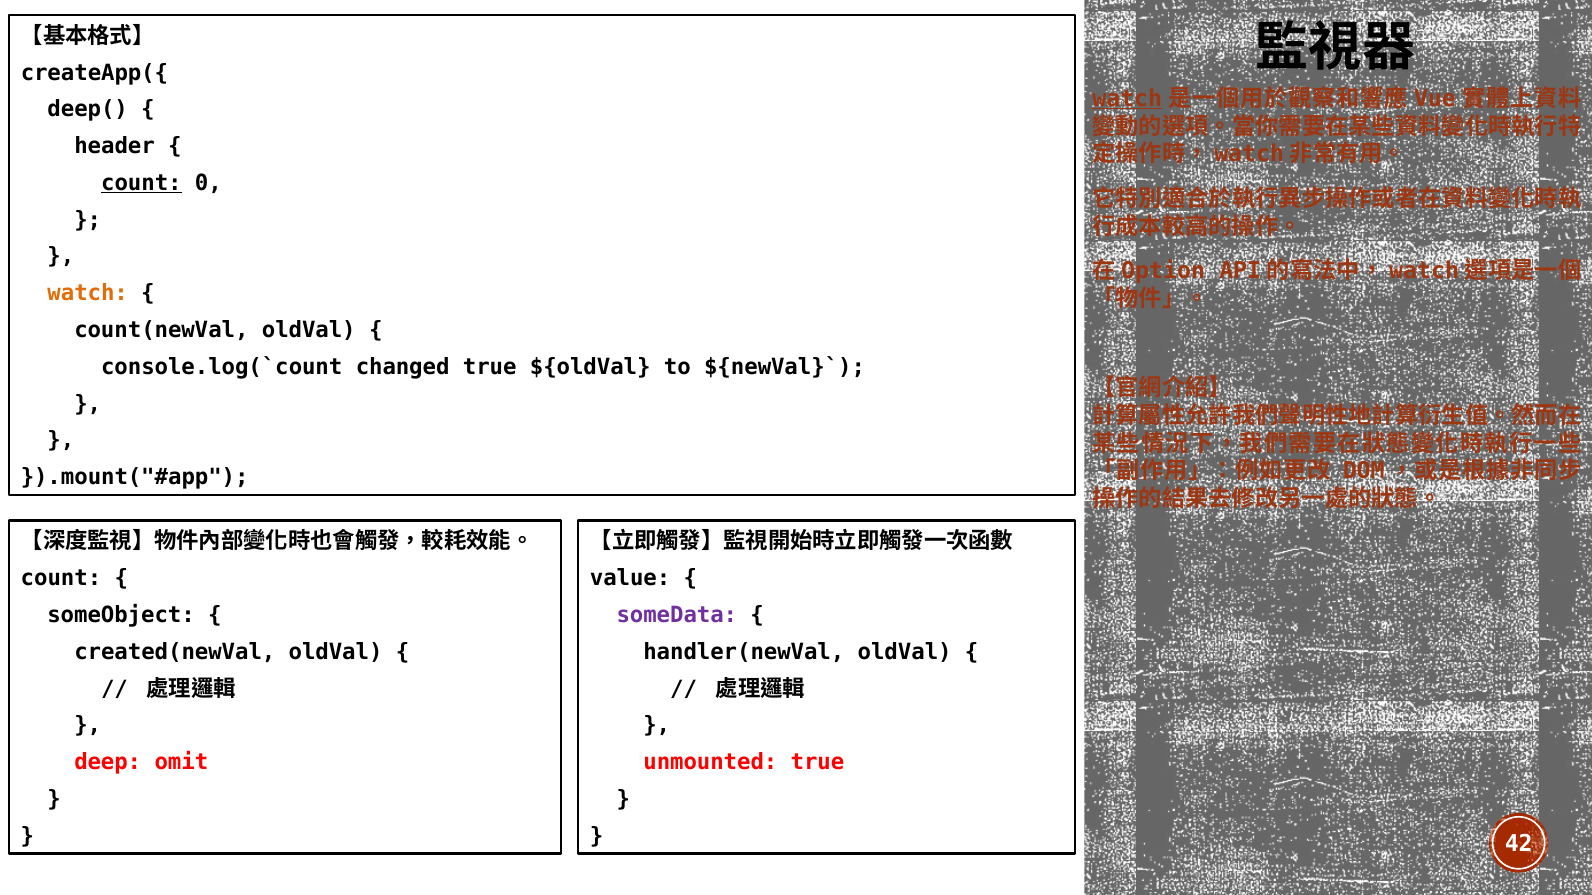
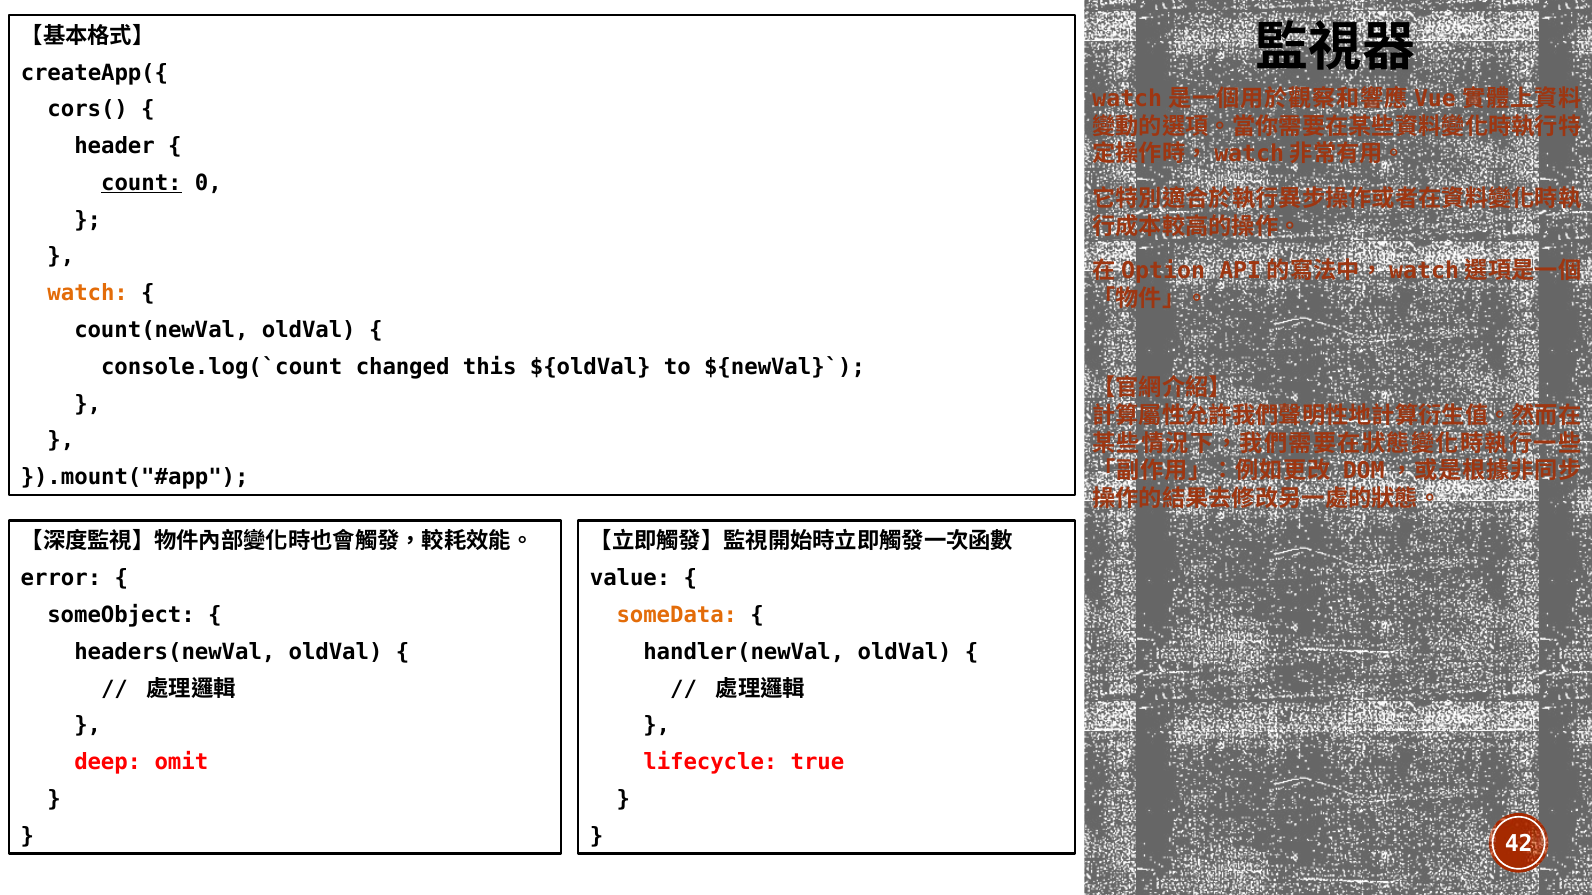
watch at (1127, 99) underline: present -> none
deep(: deep( -> cors(
changed true: true -> this
count at (61, 579): count -> error
someData colour: purple -> orange
created(newVal: created(newVal -> headers(newVal
unmounted: unmounted -> lifecycle
